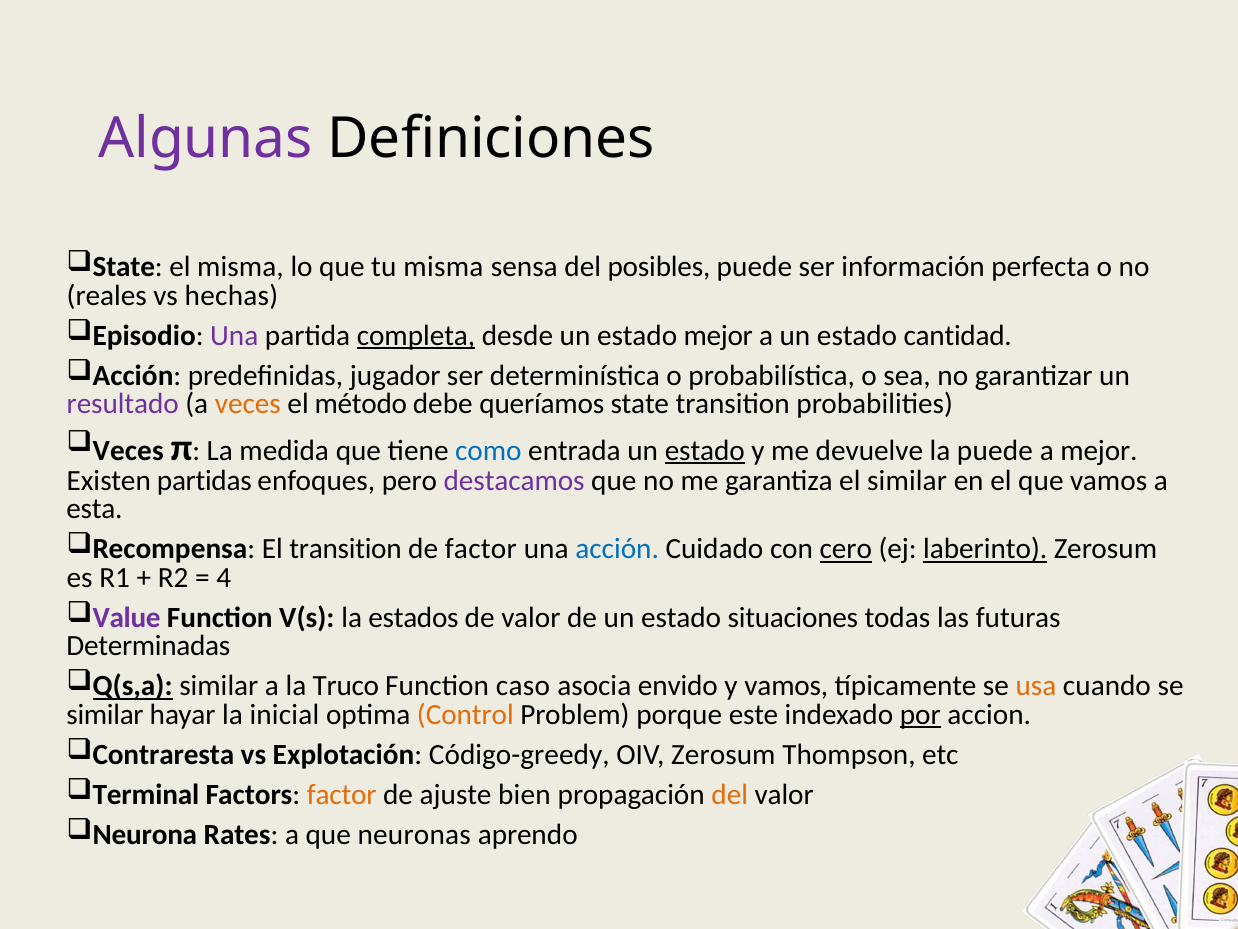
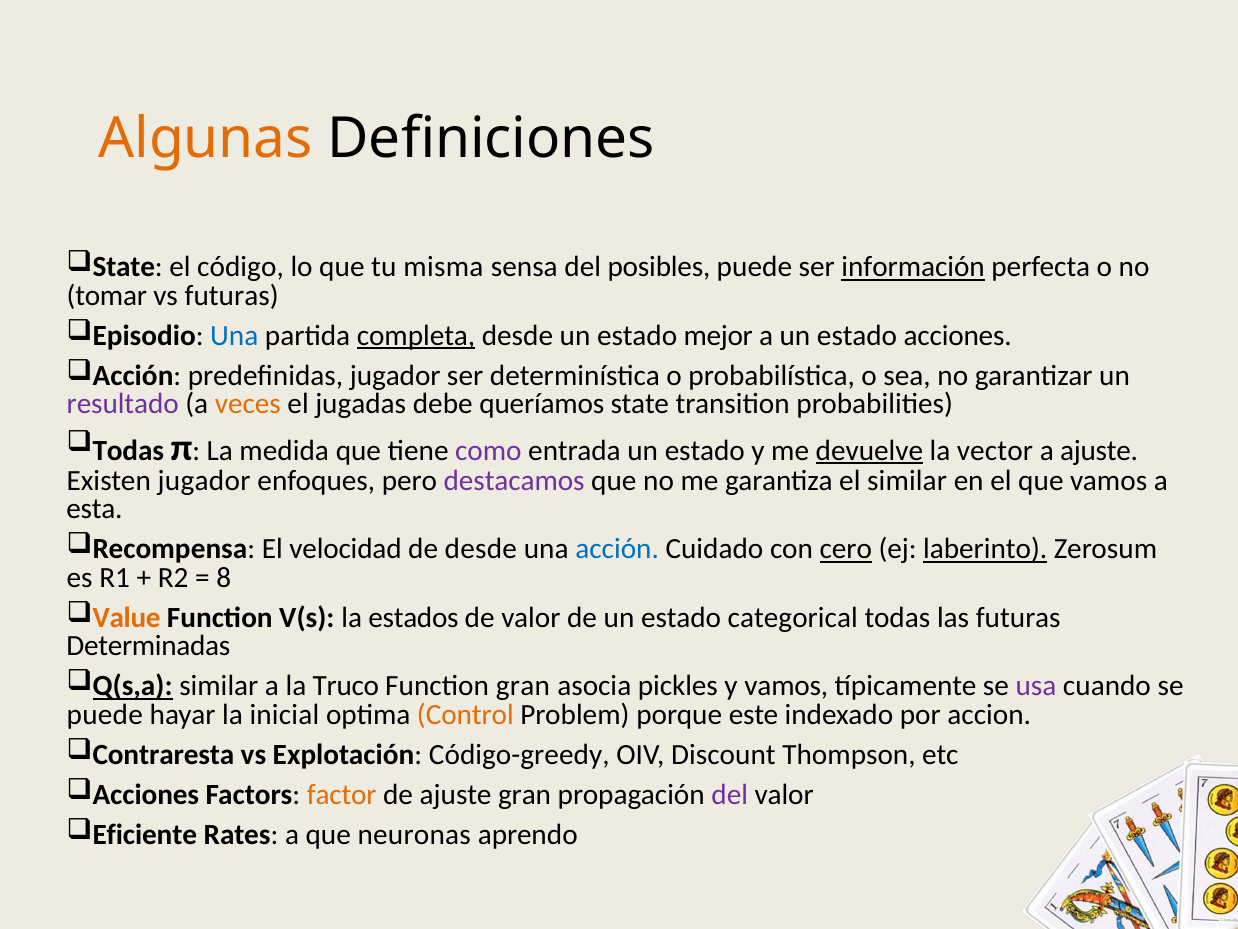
Algunas colour: purple -> orange
el misma: misma -> código
información underline: none -> present
reales: reales -> tomar
vs hechas: hechas -> futuras
Una at (234, 335) colour: purple -> blue
estado cantidad: cantidad -> acciones
método: método -> jugadas
Veces at (128, 450): Veces -> Todas
como colour: blue -> purple
estado at (705, 450) underline: present -> none
devuelve underline: none -> present
la puede: puede -> vector
a mejor: mejor -> ajuste
Existen partidas: partidas -> jugador
El transition: transition -> velocidad
de factor: factor -> desde
4: 4 -> 8
Value colour: purple -> orange
situaciones: situaciones -> categorical
Function caso: caso -> gran
envido: envido -> pickles
usa colour: orange -> purple
similar at (105, 714): similar -> puede
por underline: present -> none
OIV Zerosum: Zerosum -> Discount
Terminal at (146, 794): Terminal -> Acciones
ajuste bien: bien -> gran
del at (730, 794) colour: orange -> purple
Neurona: Neurona -> Eficiente
